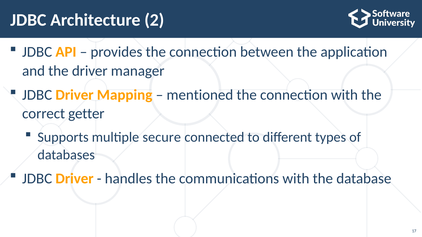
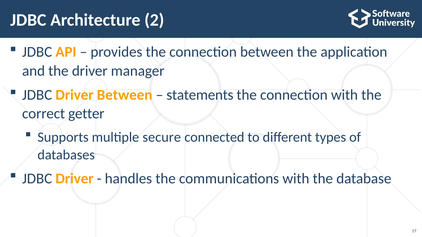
Driver Mapping: Mapping -> Between
mentioned: mentioned -> statements
